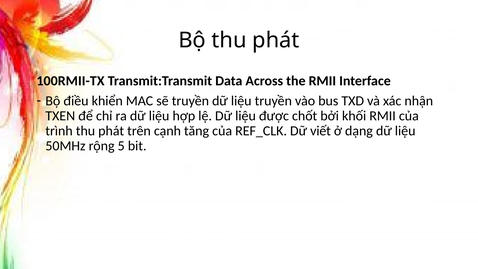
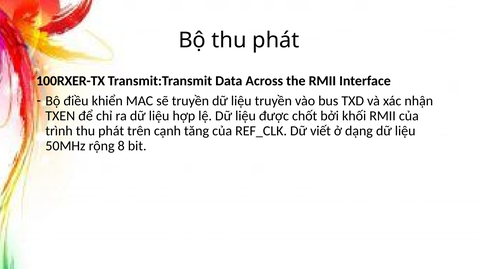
100RMII-TX: 100RMII-TX -> 100RXER-TX
5: 5 -> 8
